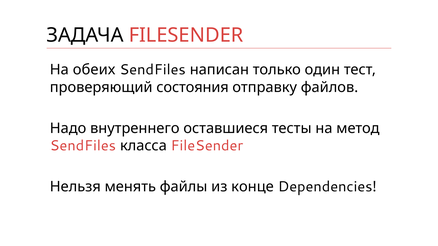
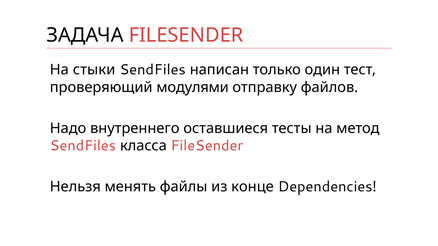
обеих: обеих -> стыки
состояния: состояния -> модулями
